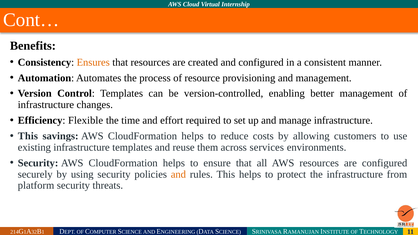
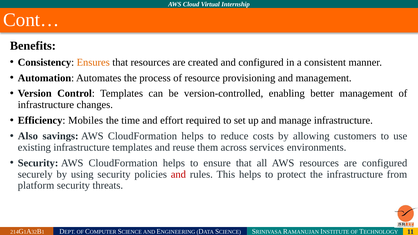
Flexible: Flexible -> Mobiles
This at (28, 136): This -> Also
and at (178, 174) colour: orange -> red
